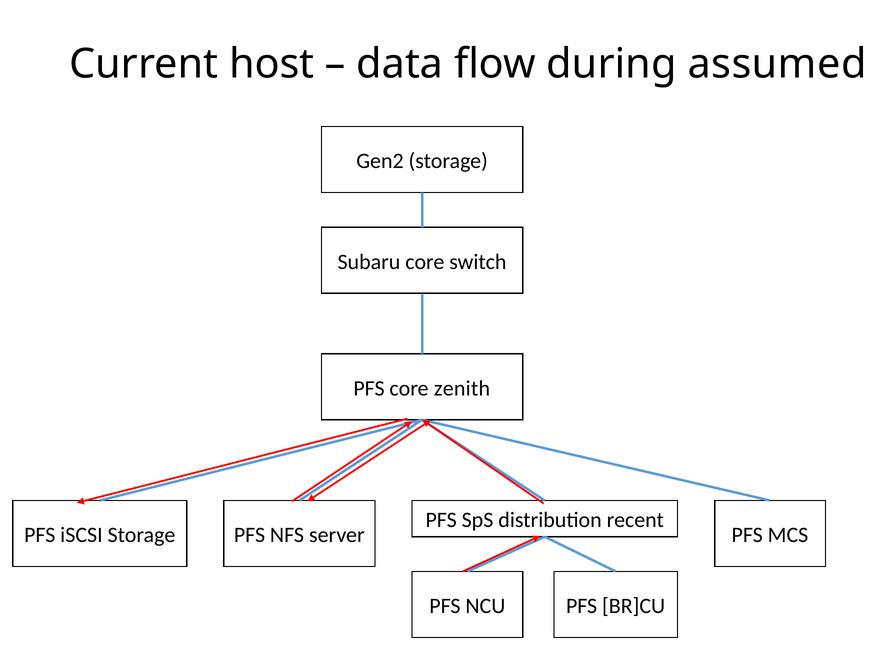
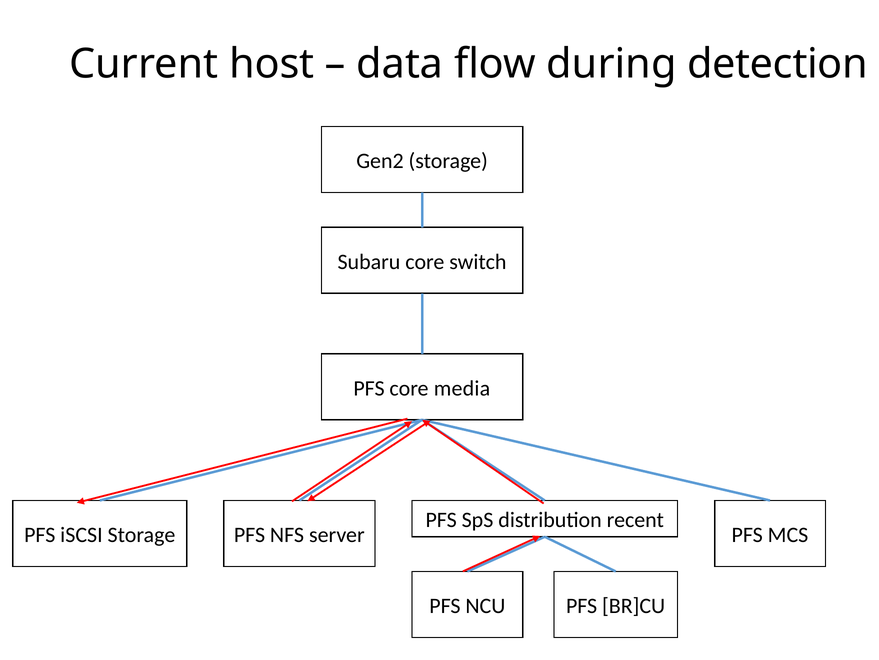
assumed: assumed -> detection
zenith: zenith -> media
